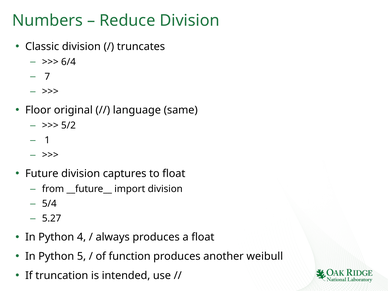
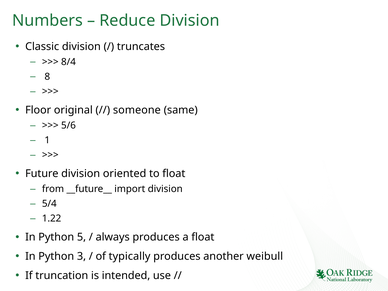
6/4: 6/4 -> 8/4
7: 7 -> 8
language: language -> someone
5/2: 5/2 -> 5/6
captures: captures -> oriented
5.27: 5.27 -> 1.22
4: 4 -> 5
5: 5 -> 3
function: function -> typically
